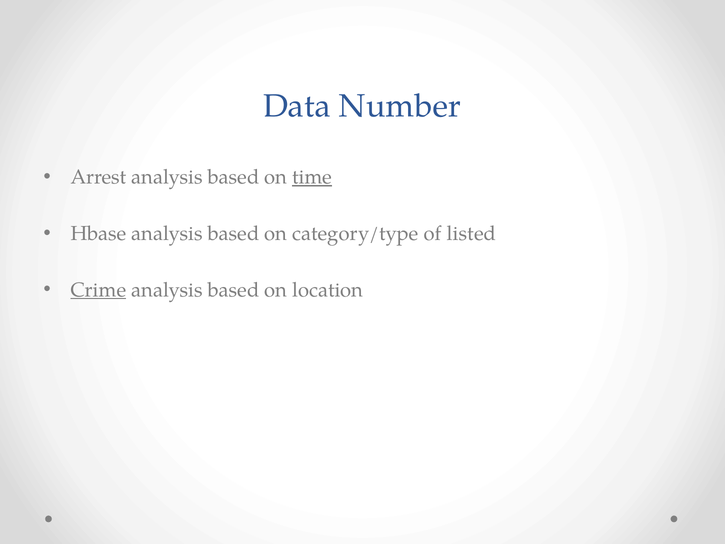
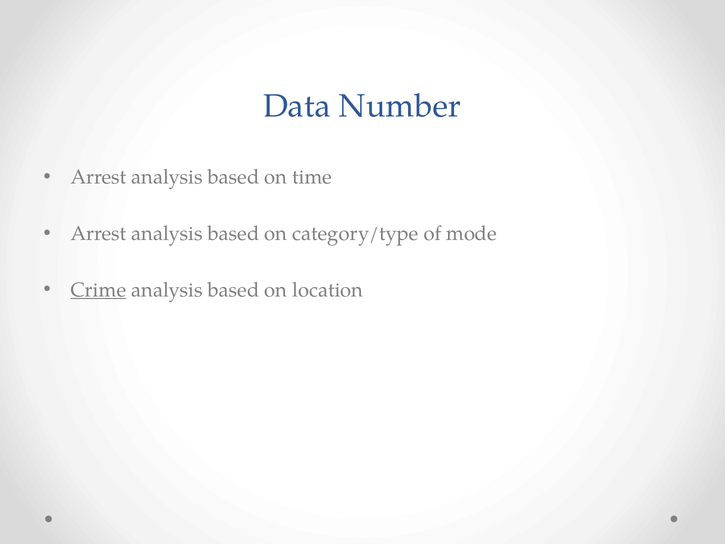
time underline: present -> none
Hbase at (99, 233): Hbase -> Arrest
listed: listed -> mode
